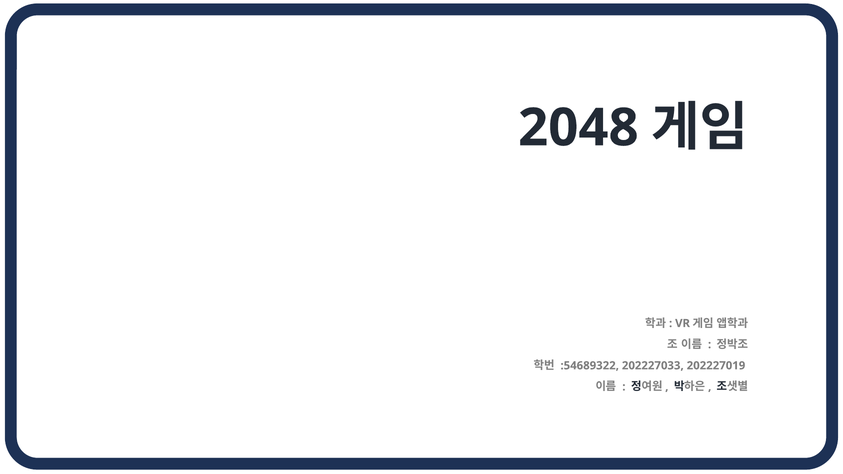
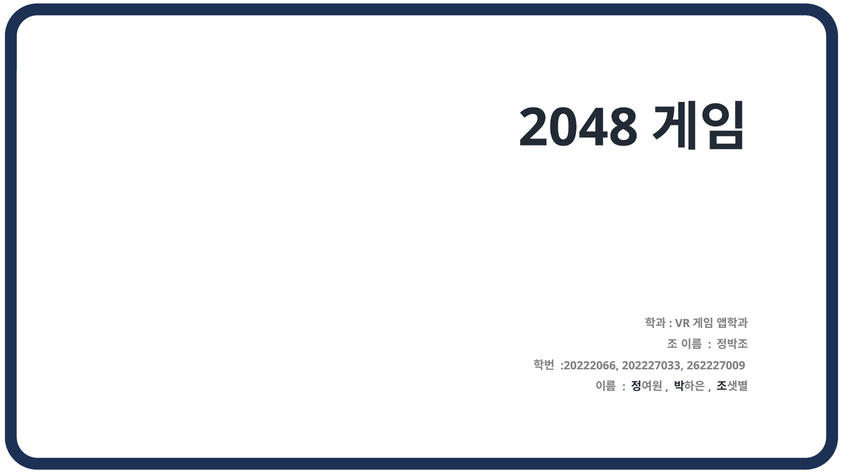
:54689322: :54689322 -> :20222066
202227019: 202227019 -> 262227009
